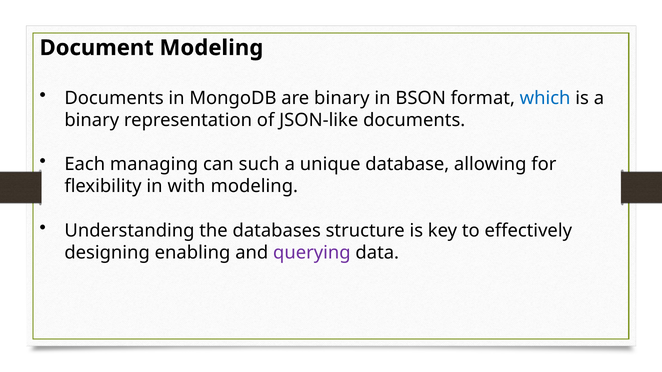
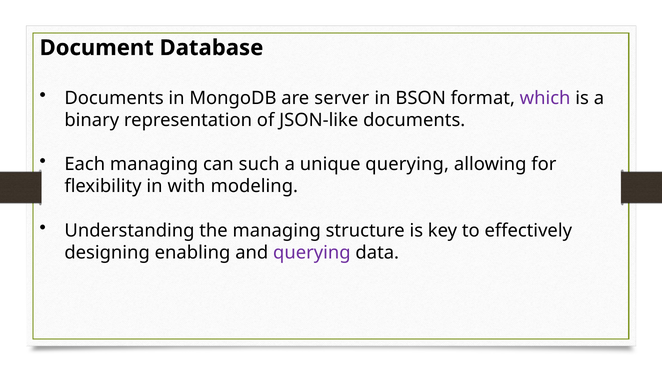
Document Modeling: Modeling -> Database
are binary: binary -> server
which colour: blue -> purple
unique database: database -> querying
the databases: databases -> managing
